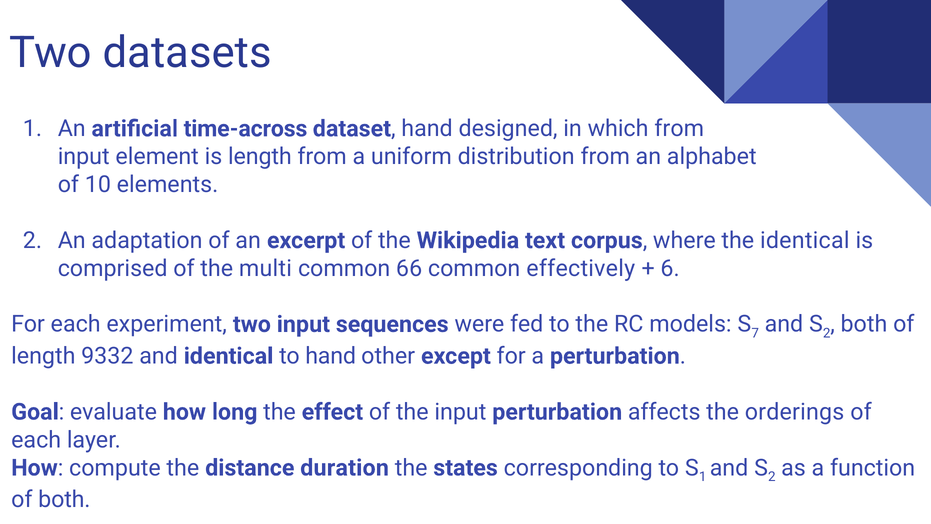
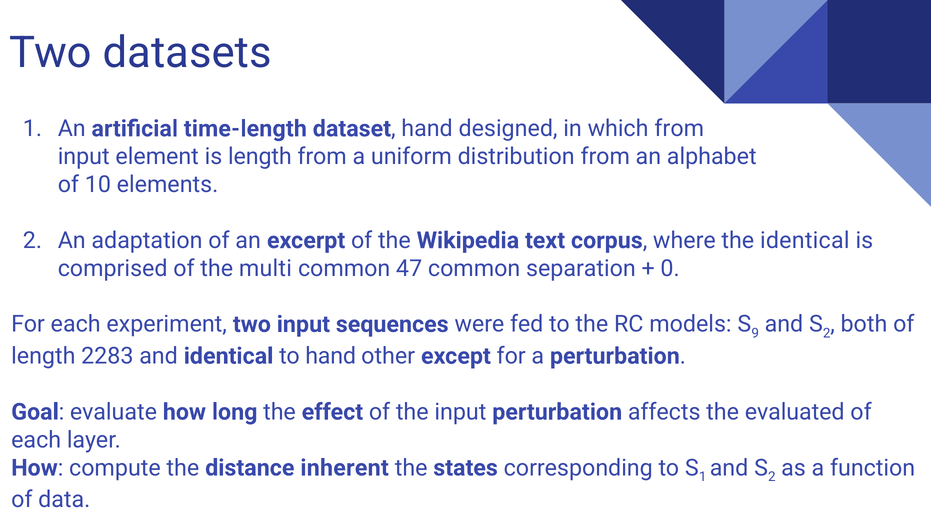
time-across: time-across -> time-length
66: 66 -> 47
effectively: effectively -> separation
6: 6 -> 0
7: 7 -> 9
9332: 9332 -> 2283
orderings: orderings -> evaluated
duration: duration -> inherent
of both: both -> data
